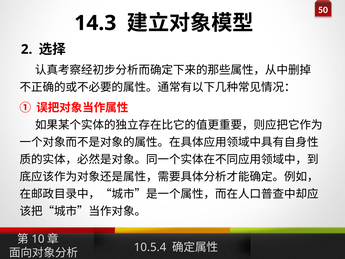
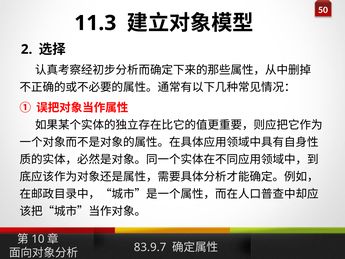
14.3: 14.3 -> 11.3
10.5.4: 10.5.4 -> 83.9.7
